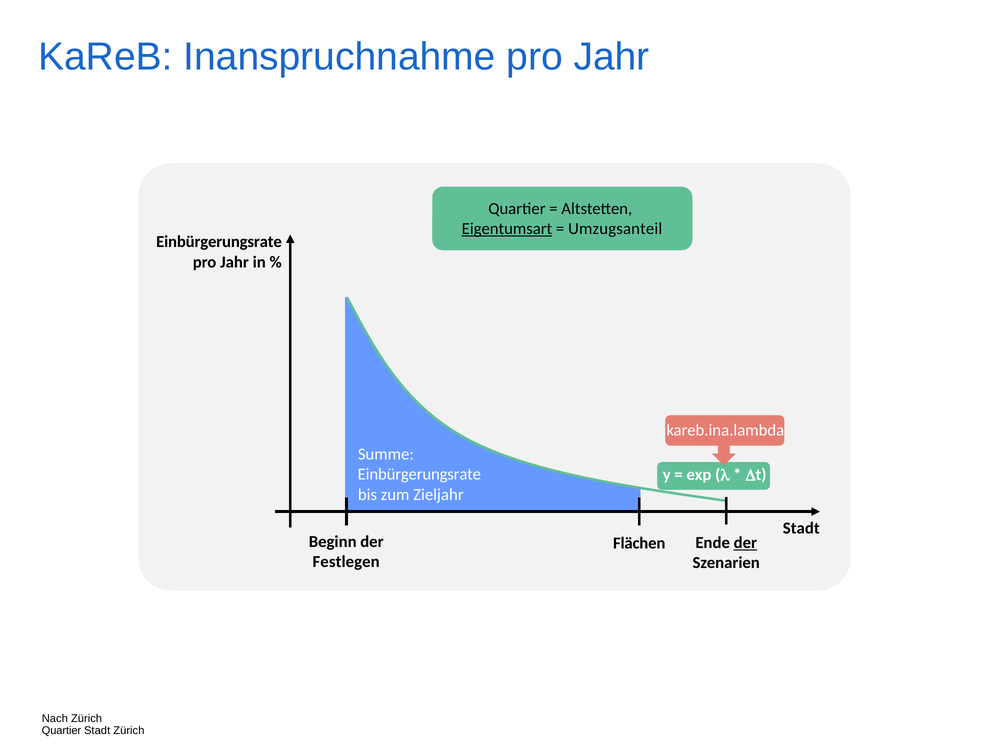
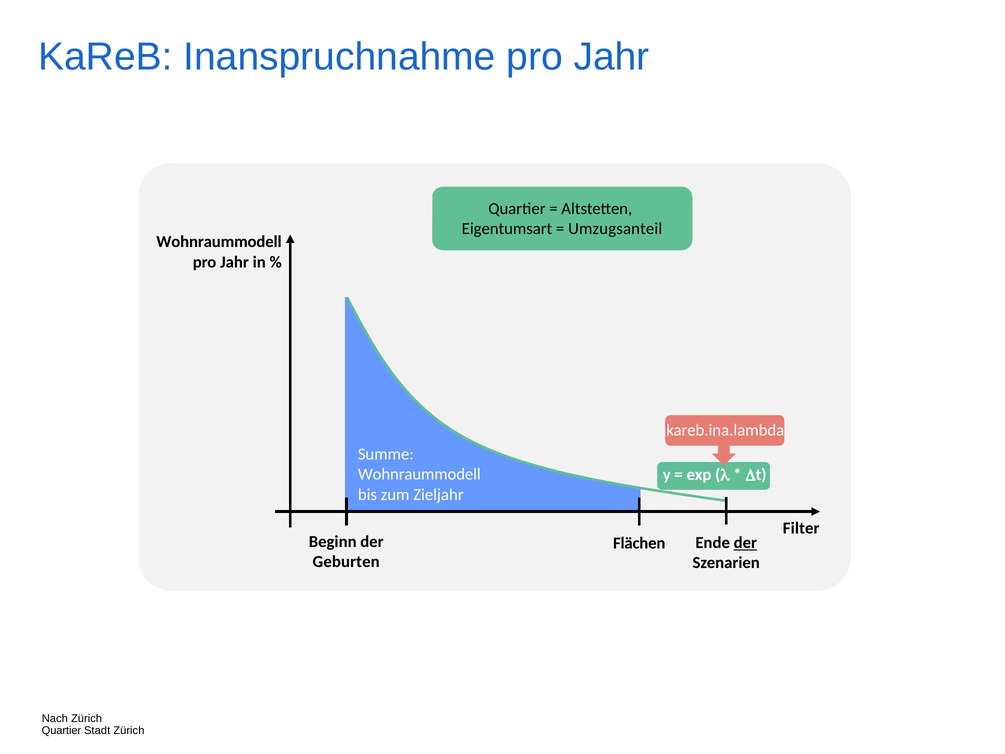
Eigentumsart underline: present -> none
Einbürgerungsrate at (219, 242): Einbürgerungsrate -> Wohnraummodell
Einbürgerungsrate at (419, 474): Einbürgerungsrate -> Wohnraummodell
Stadt at (801, 528): Stadt -> Filter
Festlegen: Festlegen -> Geburten
